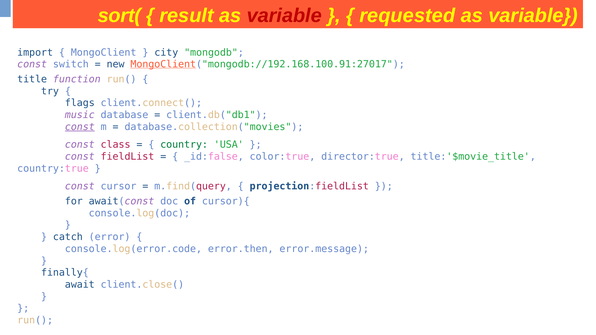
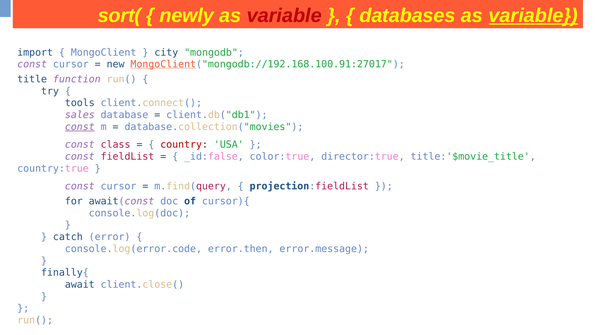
result: result -> newly
requested: requested -> databases
variable at (533, 16) underline: none -> present
switch at (71, 64): switch -> cursor
flags: flags -> tools
music: music -> sales
country colour: green -> red
